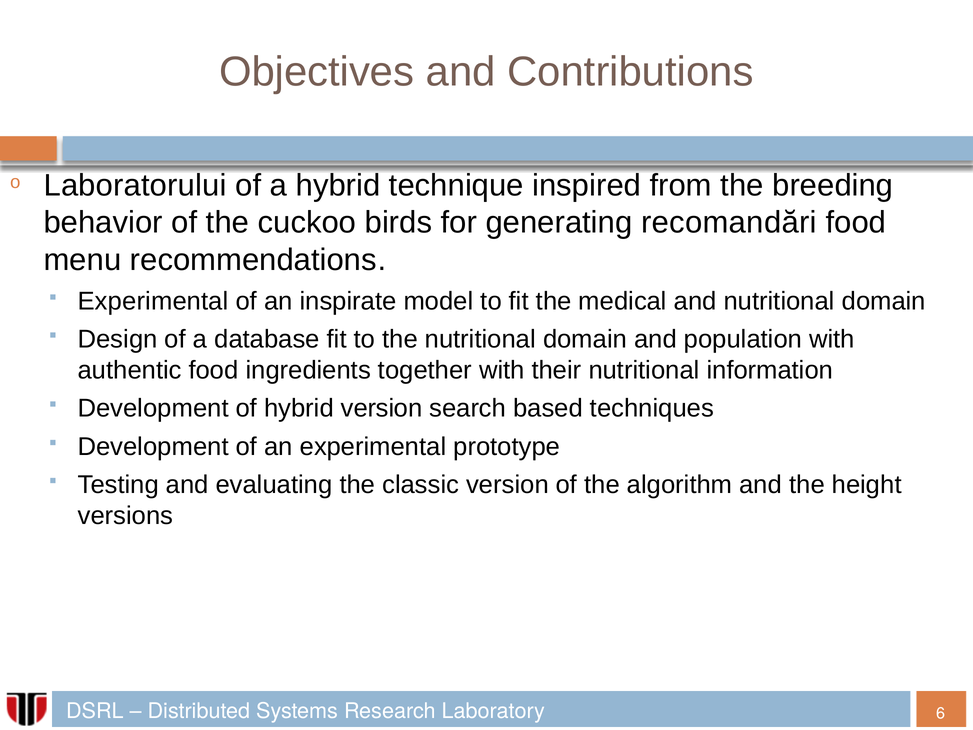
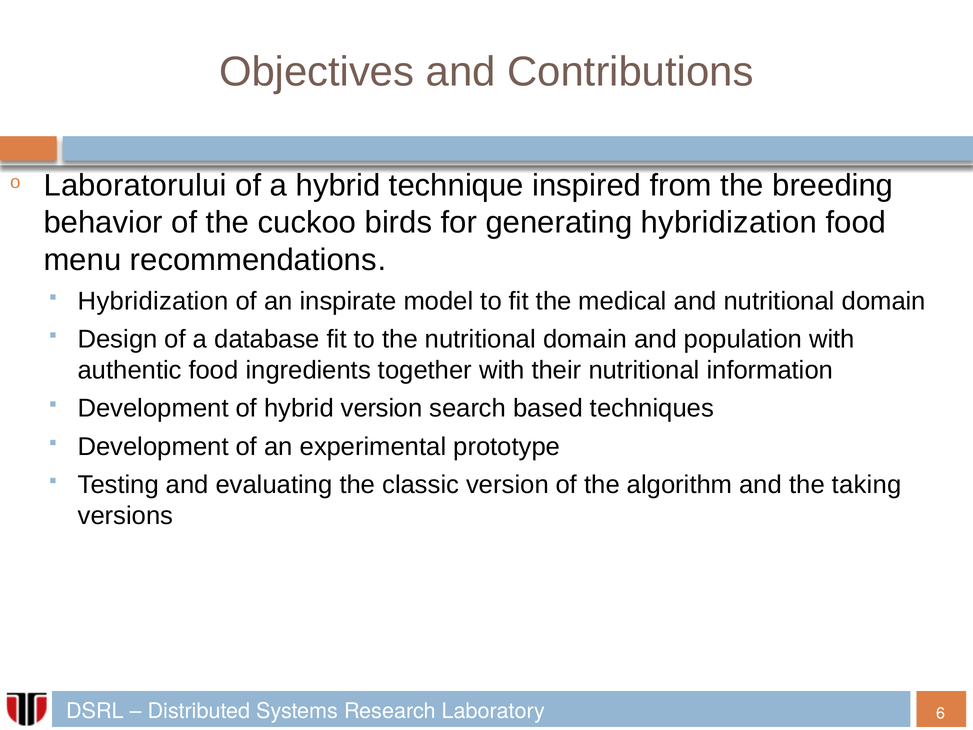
generating recomandări: recomandări -> hybridization
Experimental at (153, 301): Experimental -> Hybridization
height: height -> taking
